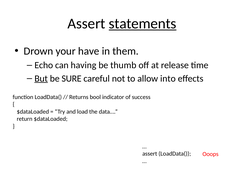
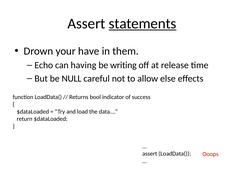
thumb: thumb -> writing
But underline: present -> none
SURE: SURE -> NULL
into: into -> else
